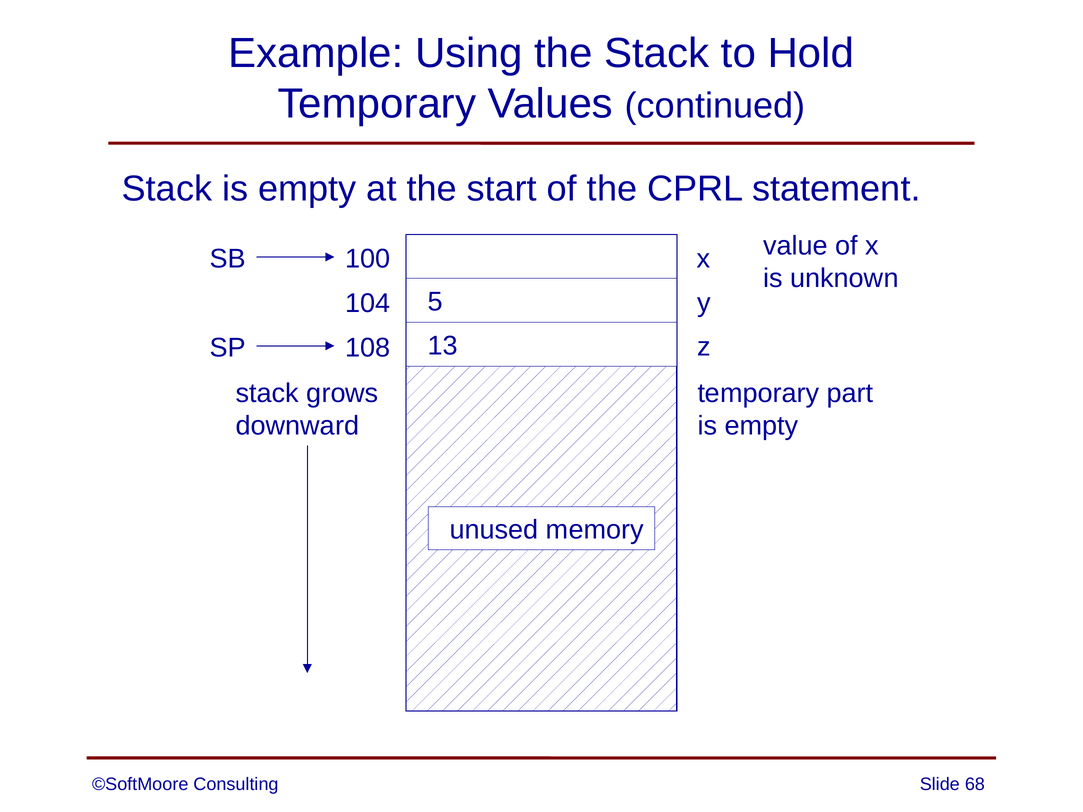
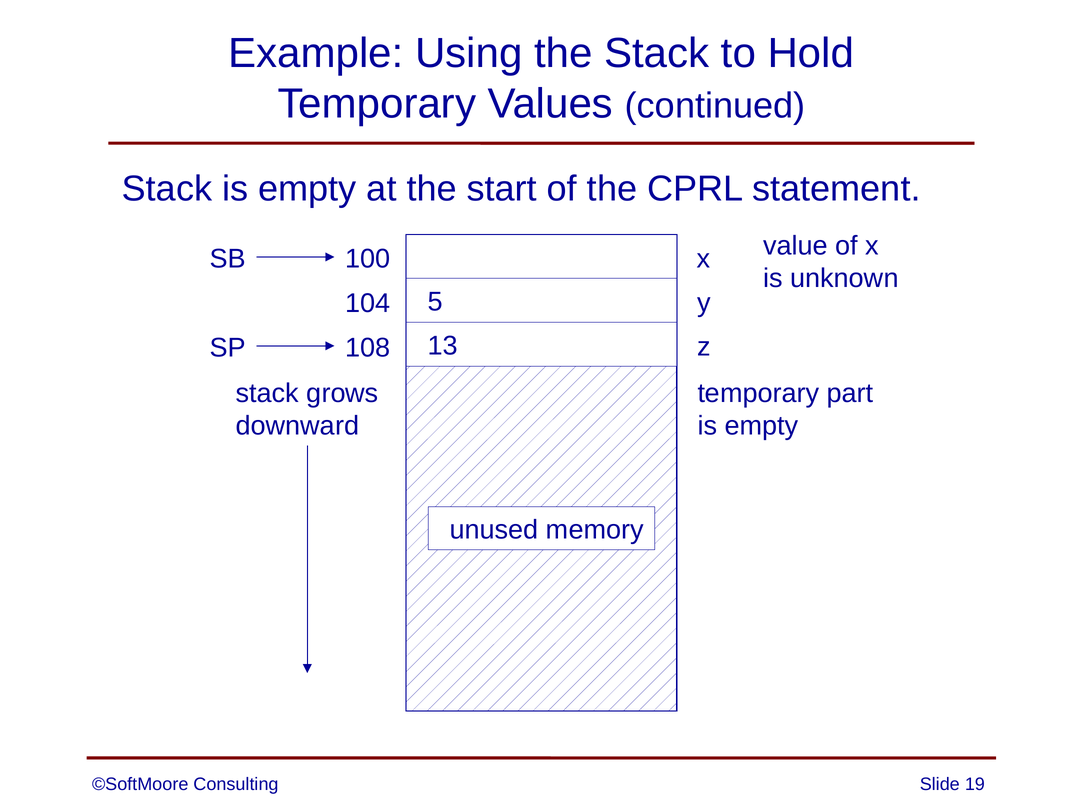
68: 68 -> 19
